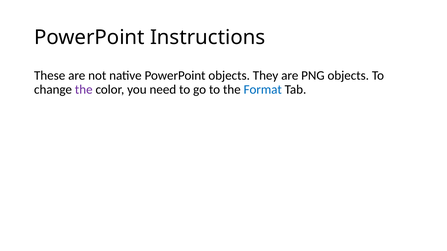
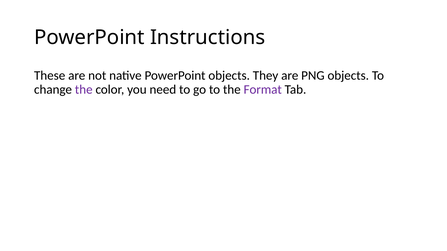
Format colour: blue -> purple
